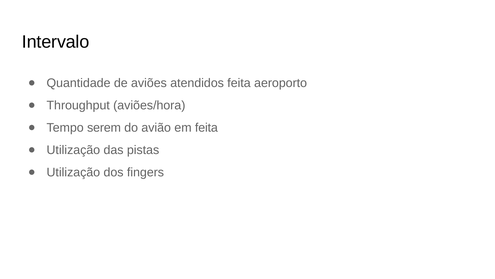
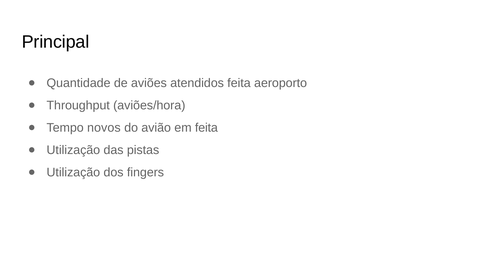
Intervalo: Intervalo -> Principal
serem: serem -> novos
